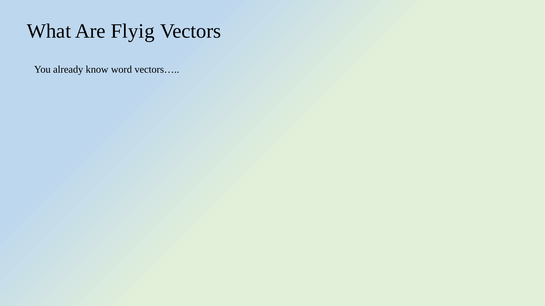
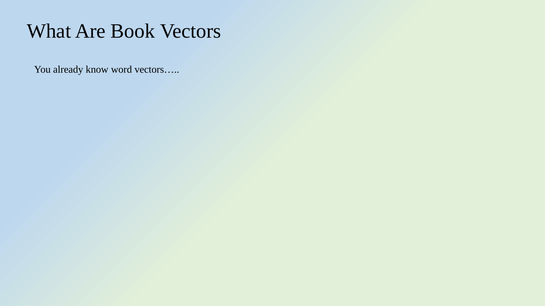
Flyig: Flyig -> Book
